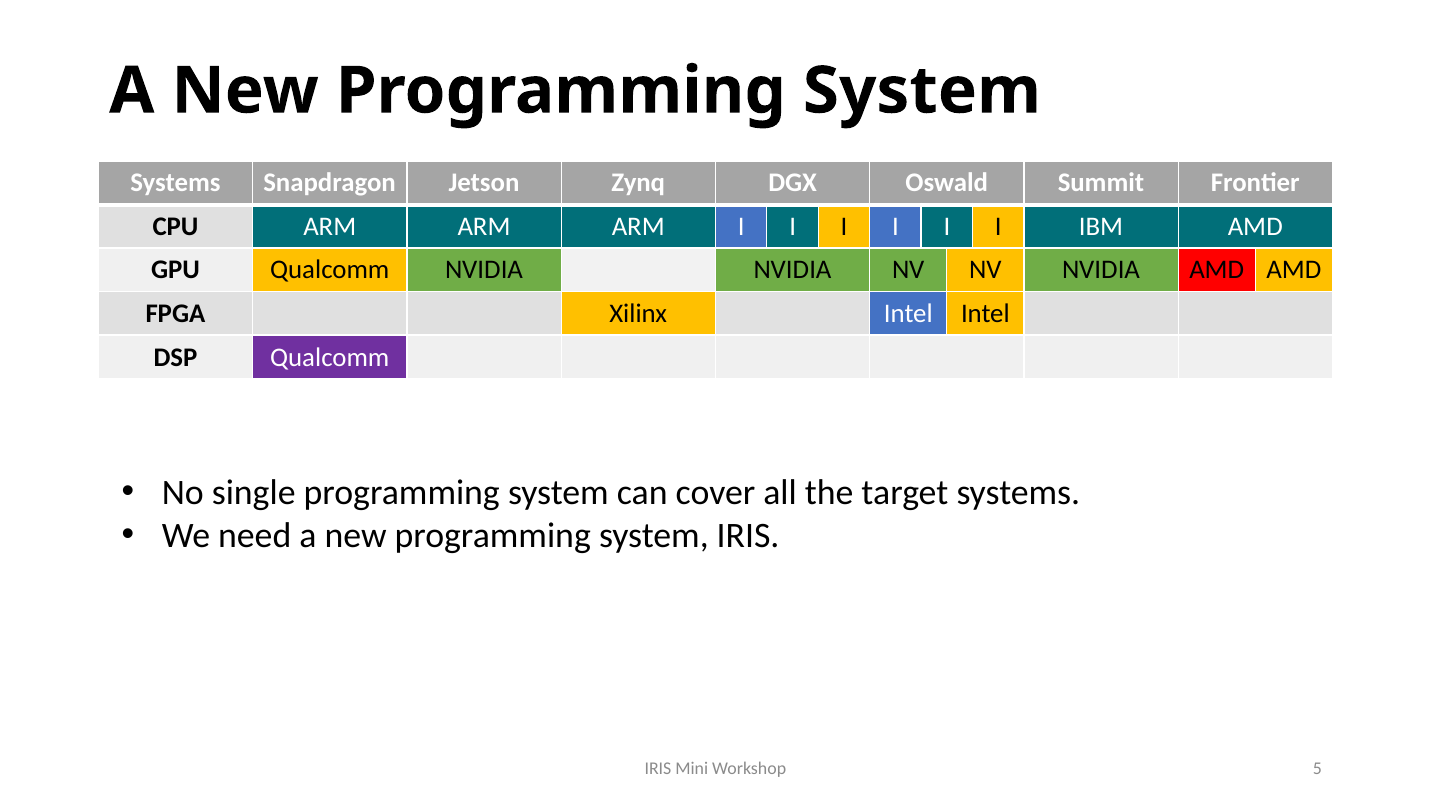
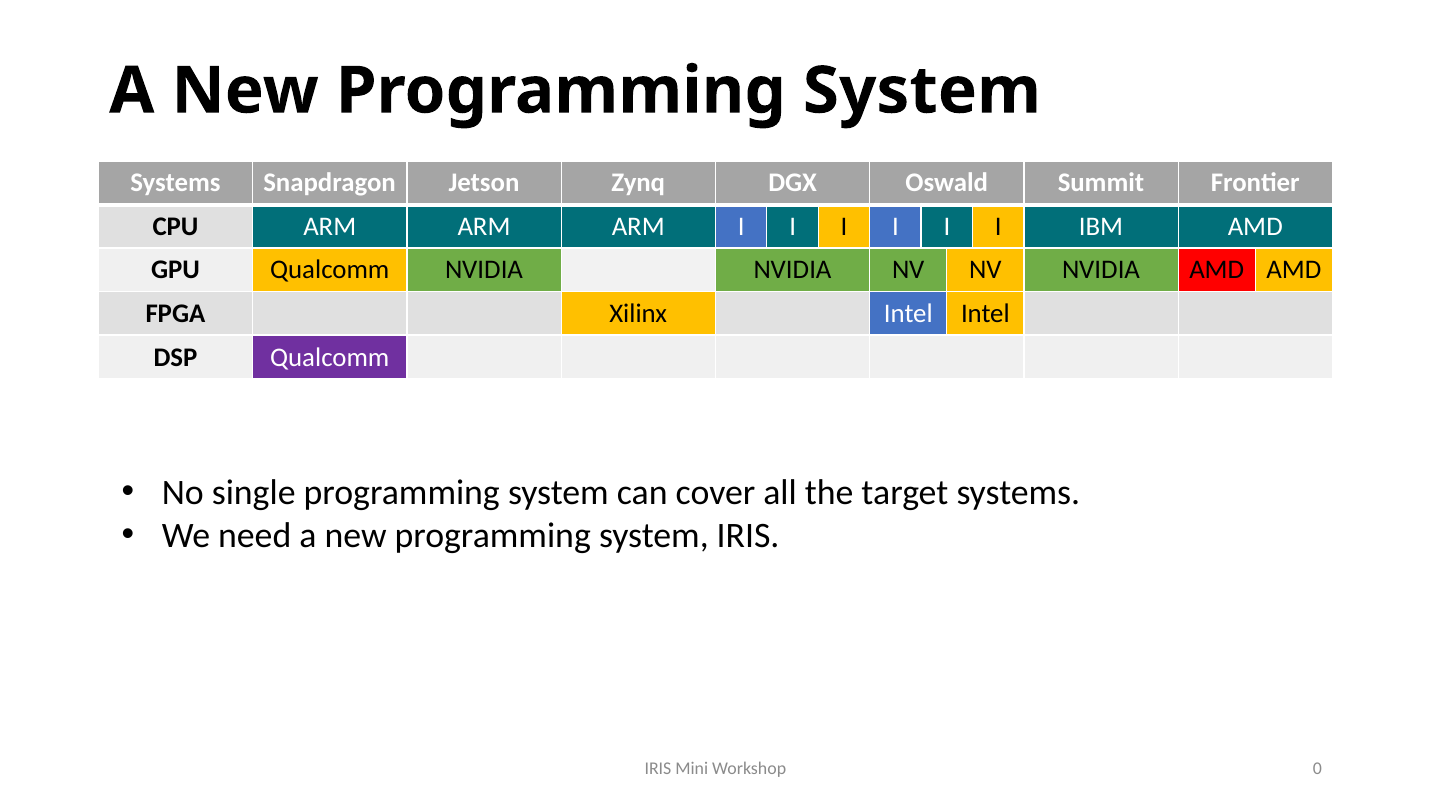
5: 5 -> 0
